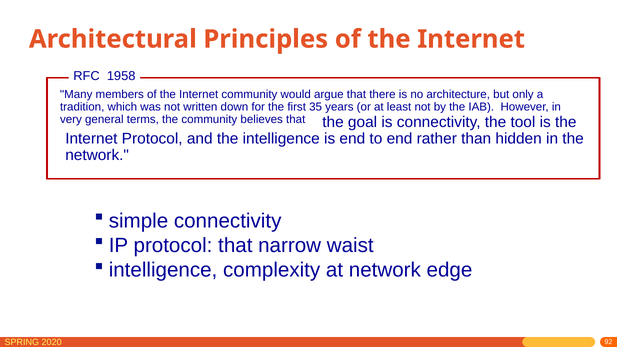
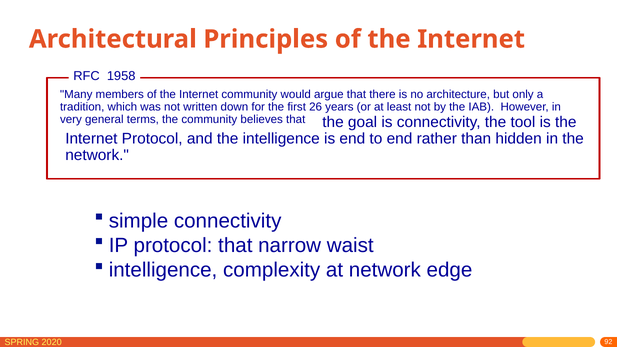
35: 35 -> 26
